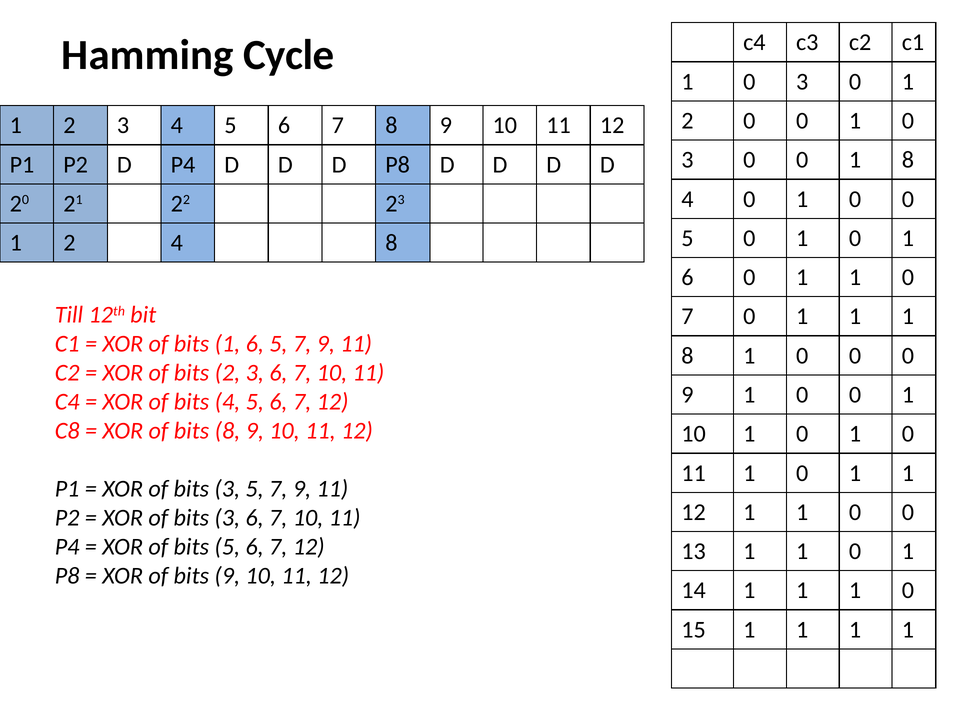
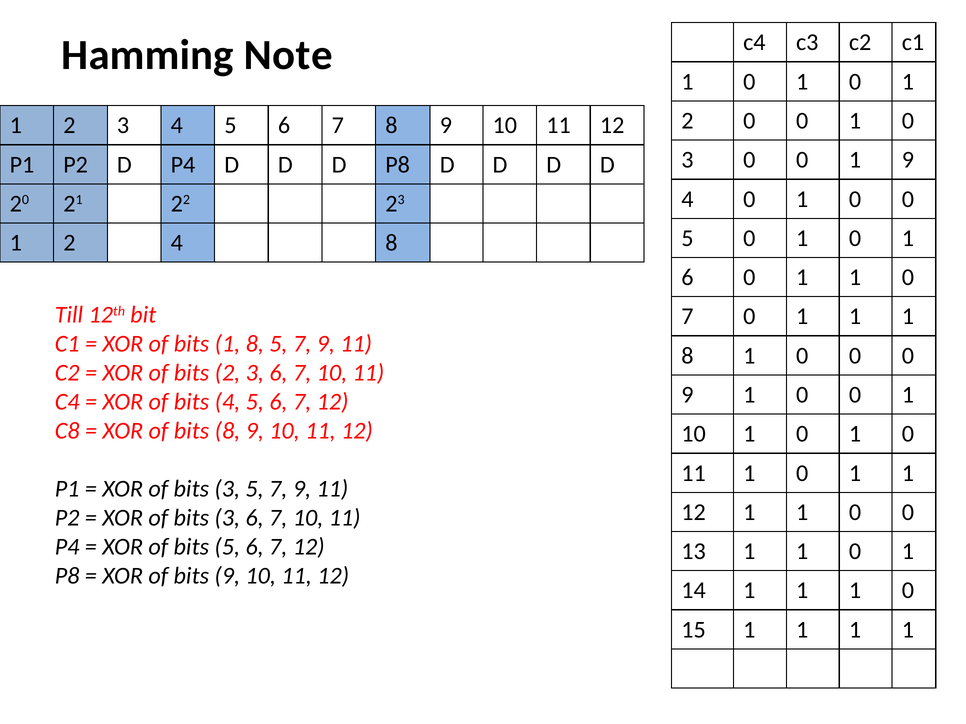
Cycle: Cycle -> Note
3 at (802, 82): 3 -> 1
0 1 8: 8 -> 9
bits 1 6: 6 -> 8
